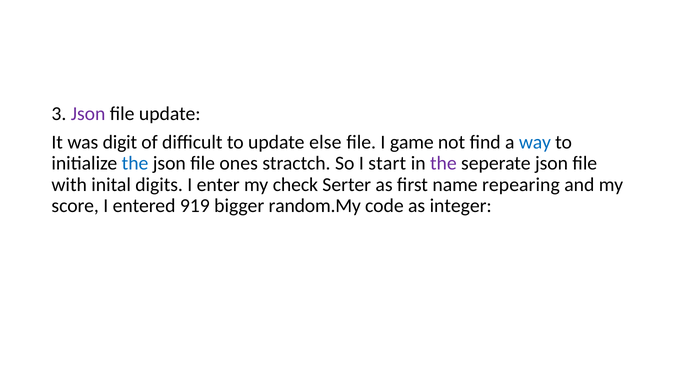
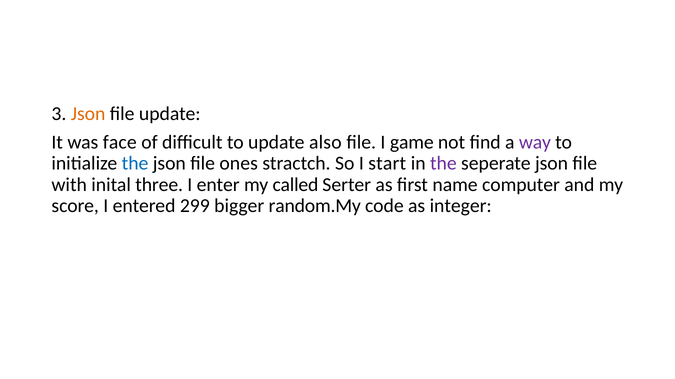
Json at (88, 114) colour: purple -> orange
digit: digit -> face
else: else -> also
way colour: blue -> purple
digits: digits -> three
check: check -> called
repearing: repearing -> computer
919: 919 -> 299
